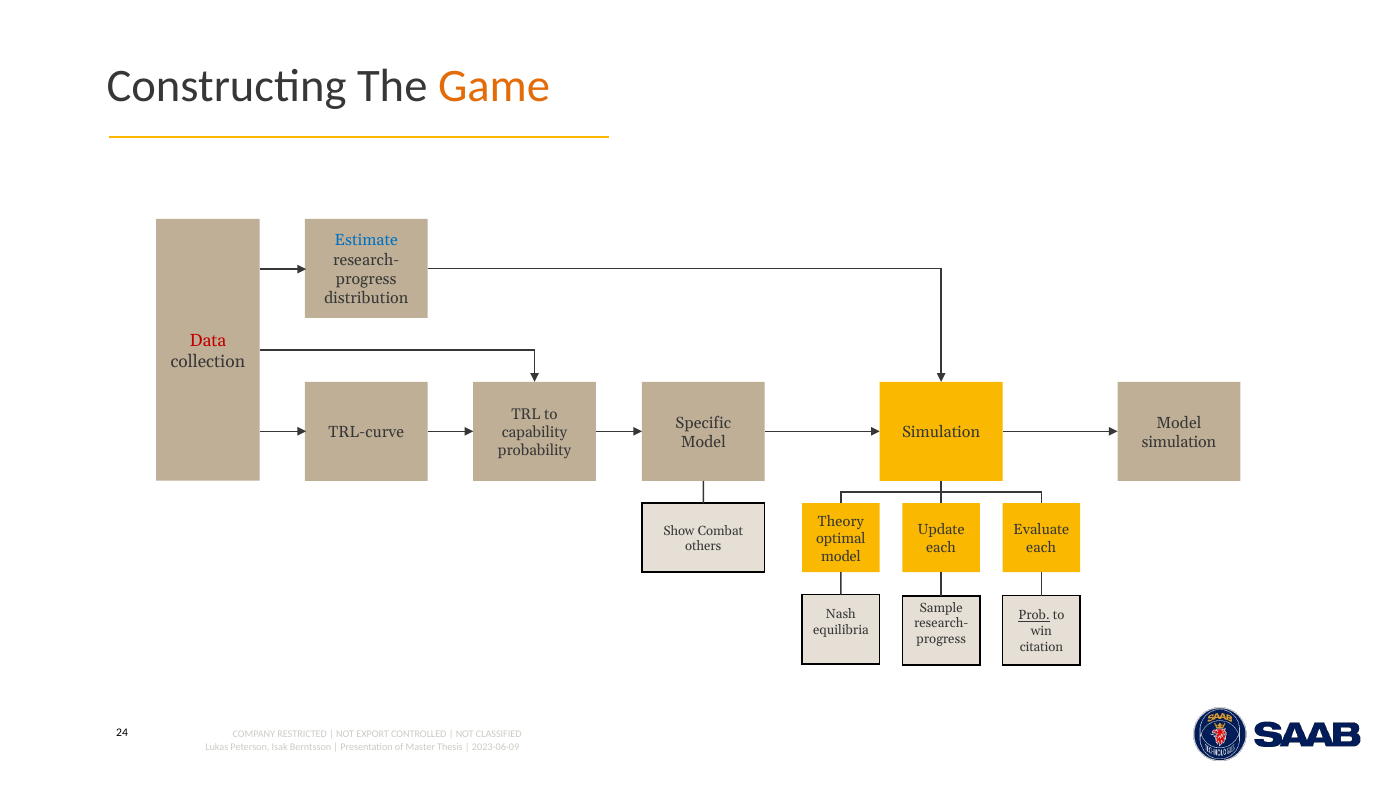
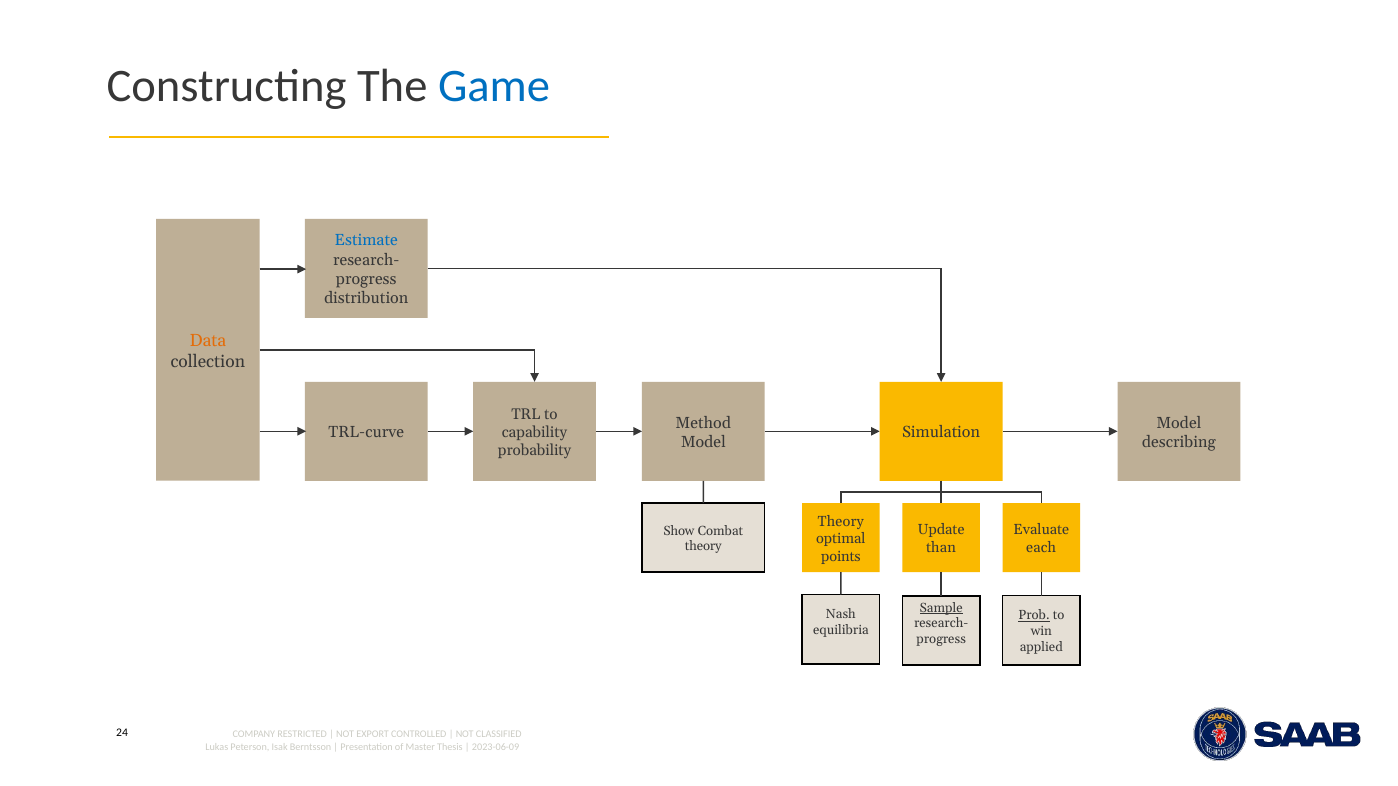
Game colour: orange -> blue
Data colour: red -> orange
Specific: Specific -> Method
simulation at (1179, 442): simulation -> describing
others at (703, 547): others -> theory
each at (941, 548): each -> than
model at (841, 556): model -> points
Sample underline: none -> present
citation: citation -> applied
